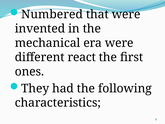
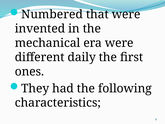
react: react -> daily
